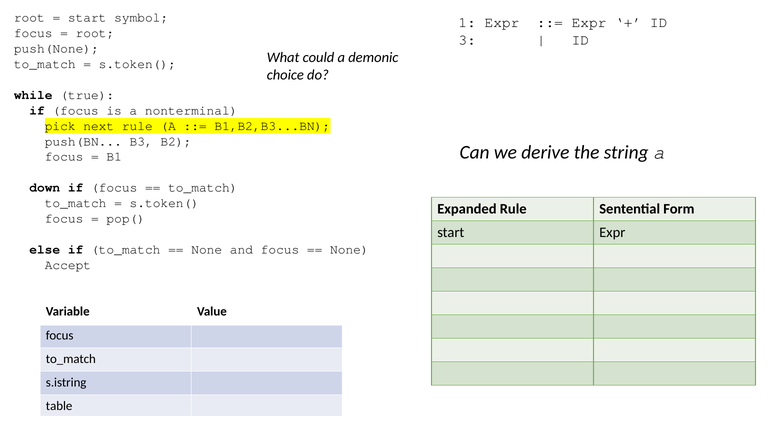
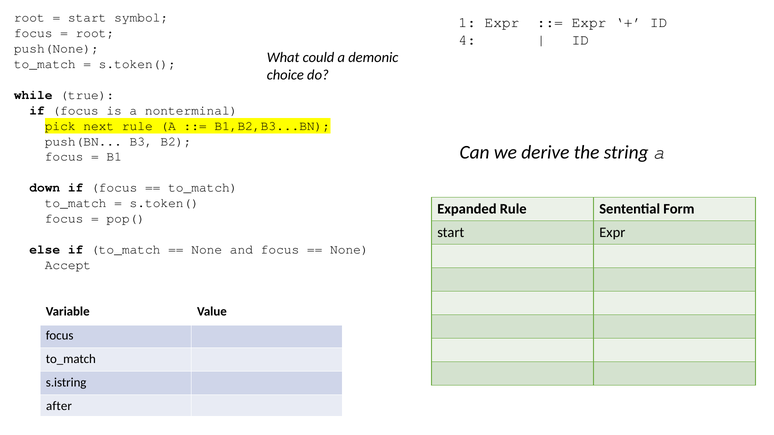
3: 3 -> 4
table: table -> after
